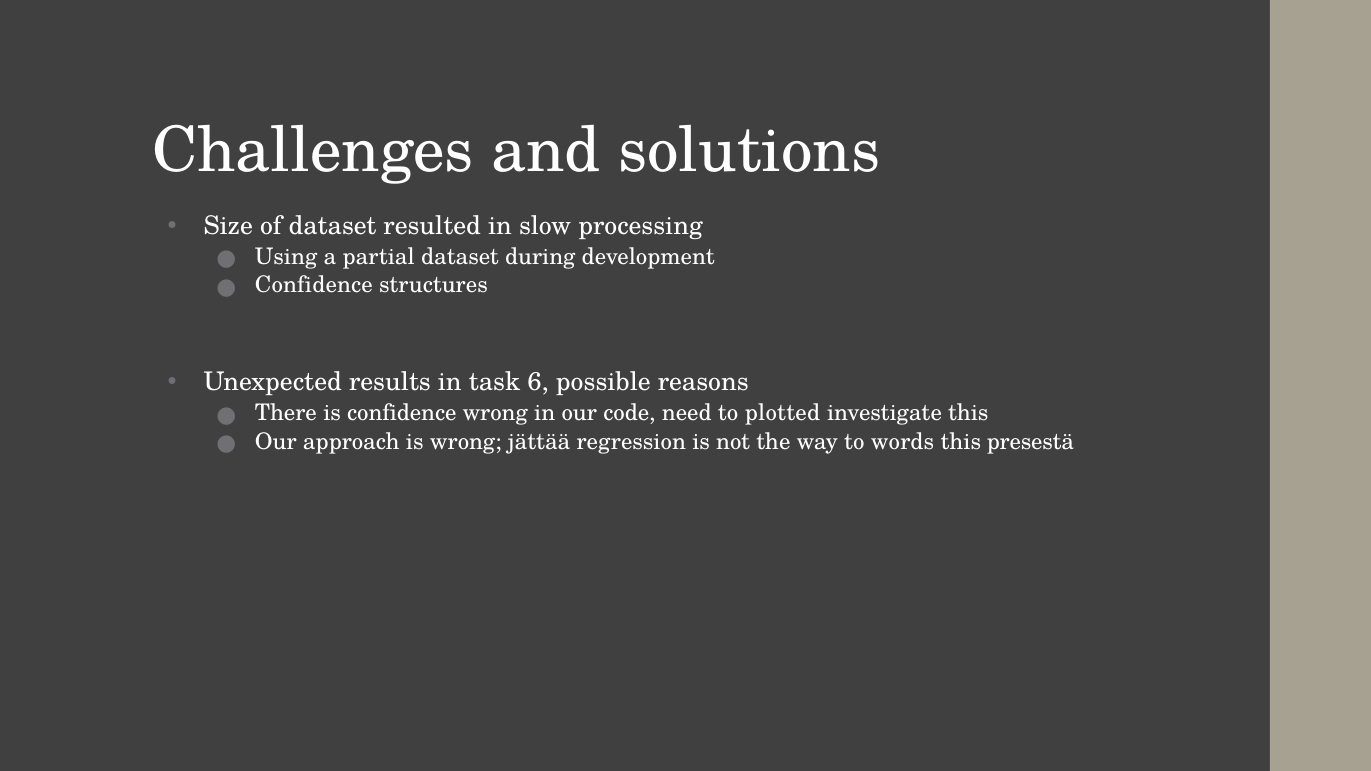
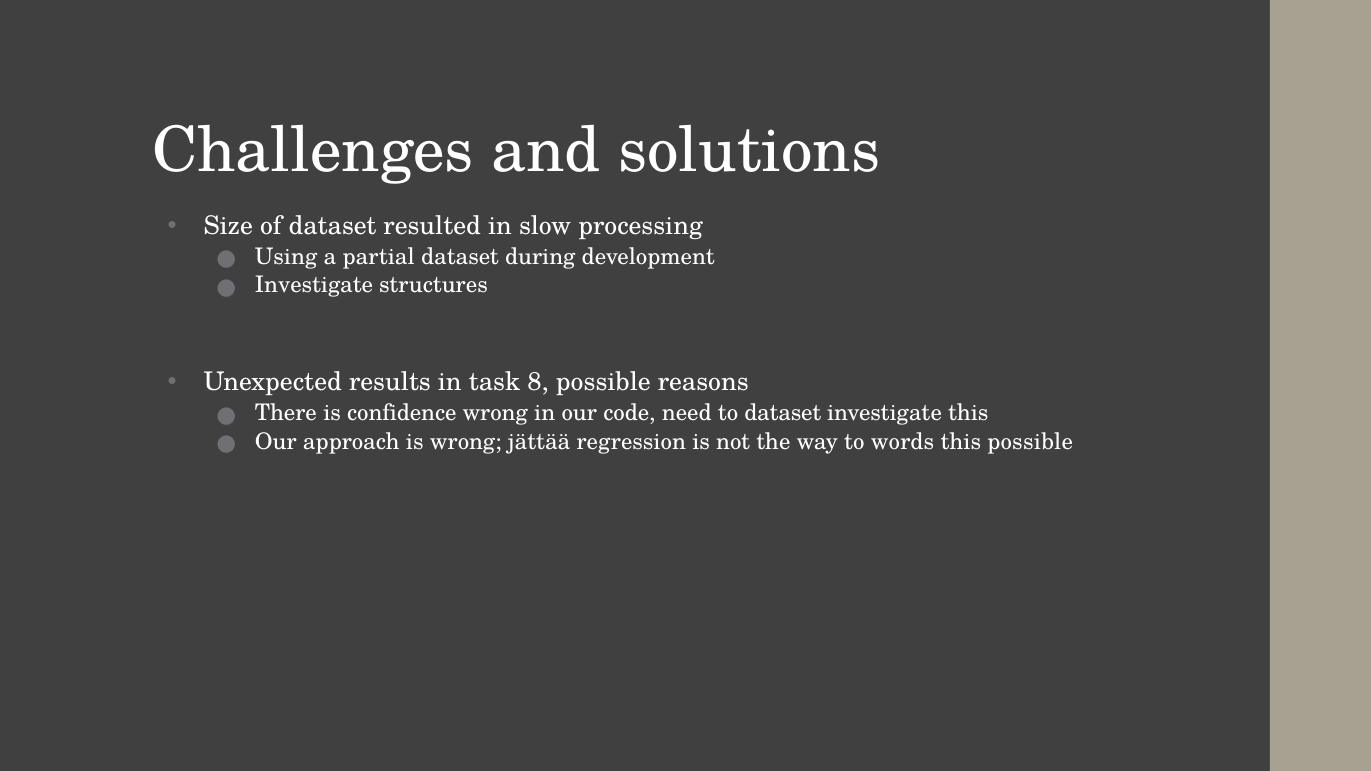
Confidence at (314, 286): Confidence -> Investigate
6: 6 -> 8
to plotted: plotted -> dataset
this presestä: presestä -> possible
